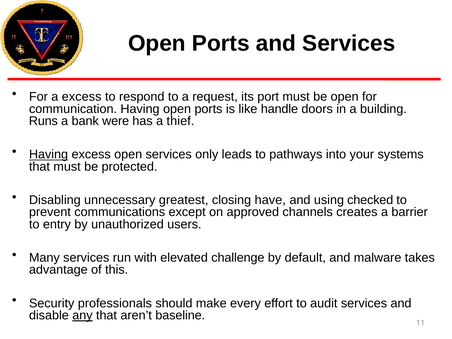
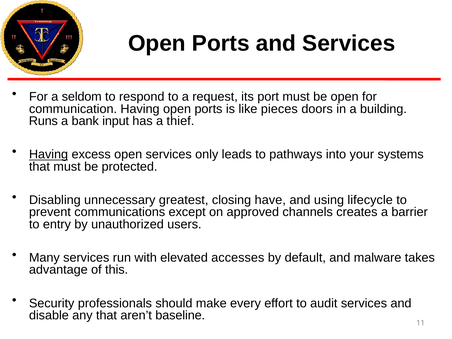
a excess: excess -> seldom
handle: handle -> pieces
were: were -> input
checked: checked -> lifecycle
challenge: challenge -> accesses
any underline: present -> none
